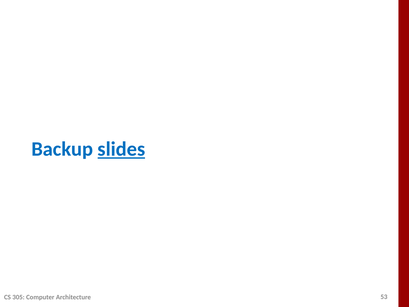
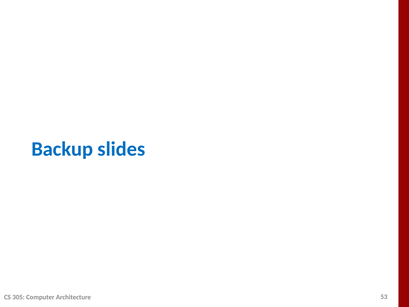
slides underline: present -> none
